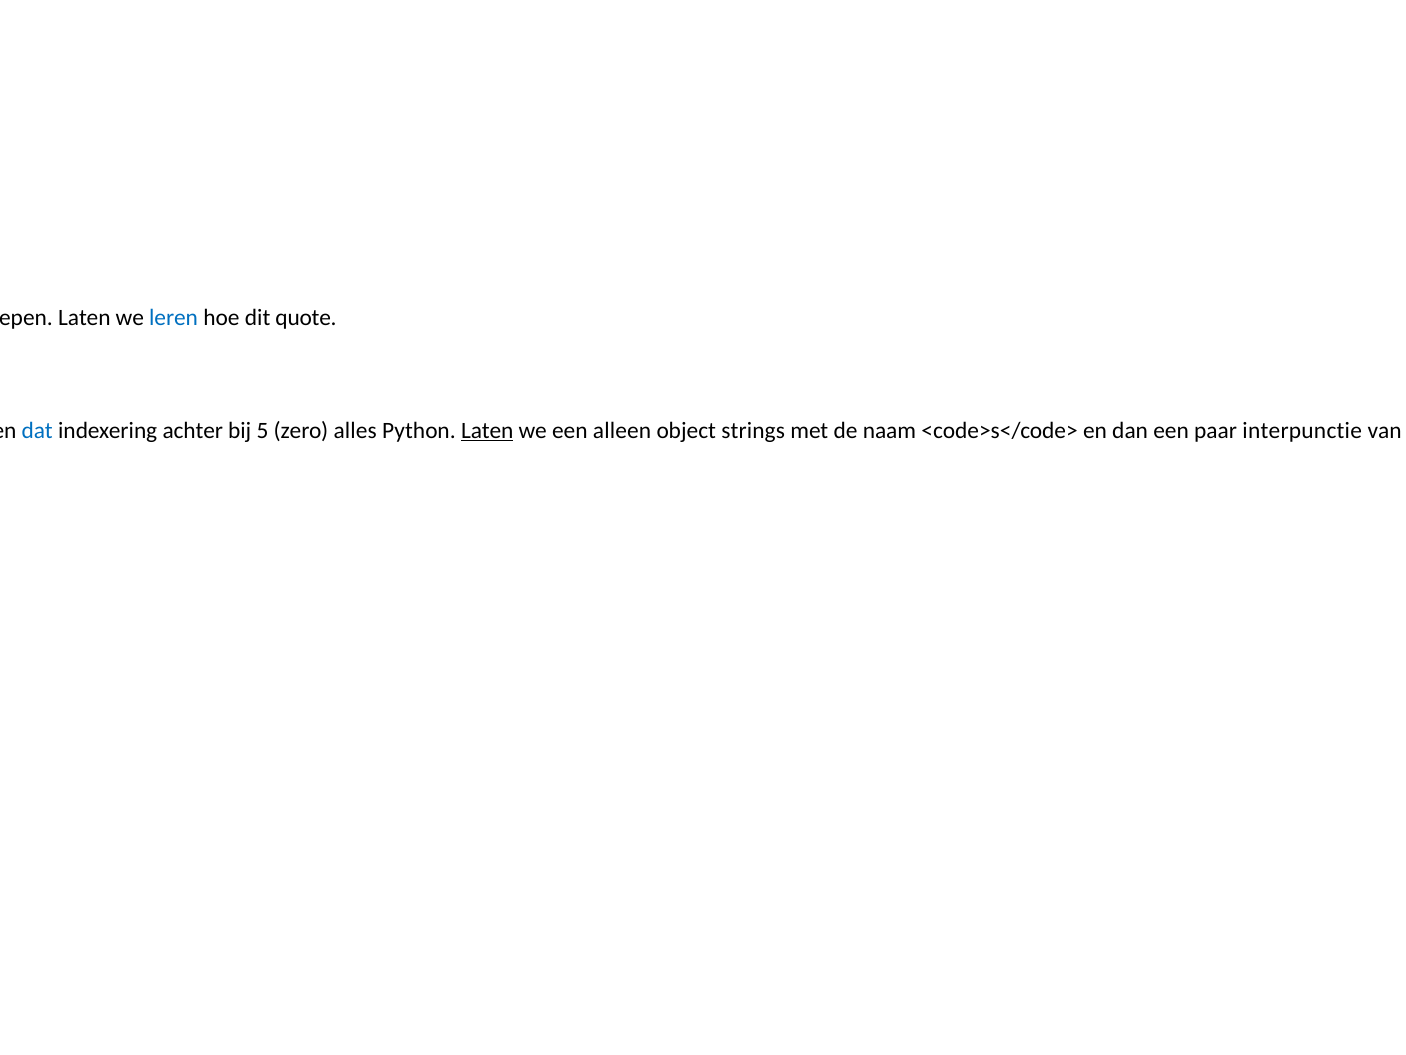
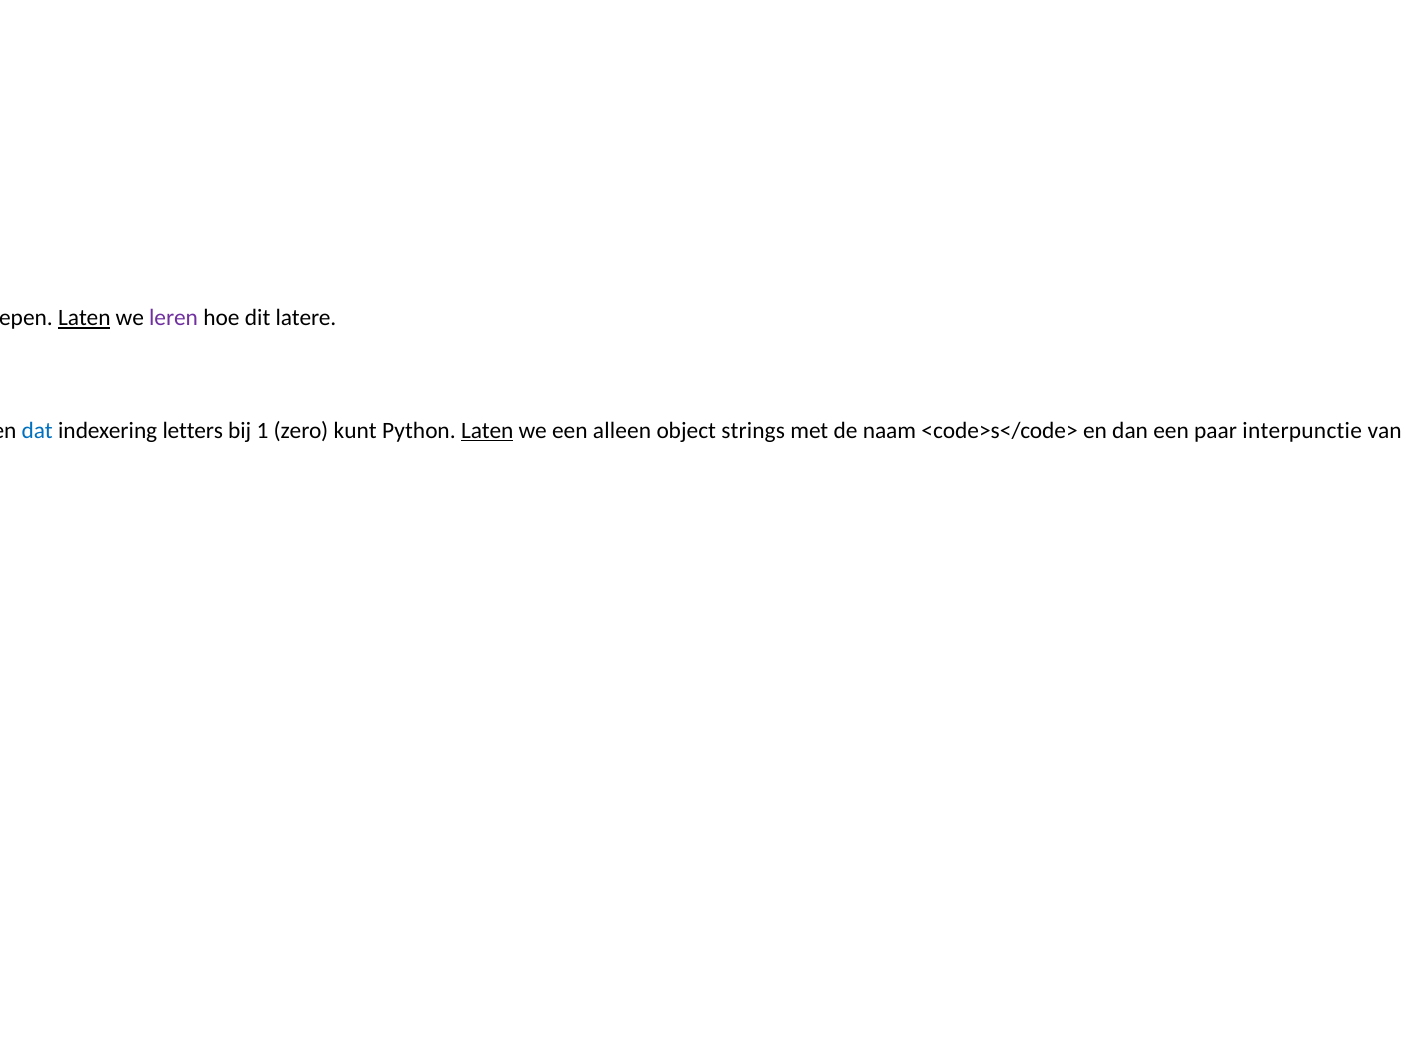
Laten at (84, 318) underline: none -> present
leren colour: blue -> purple
quote: quote -> latere
achter: achter -> letters
5: 5 -> 1
alles: alles -> kunt
